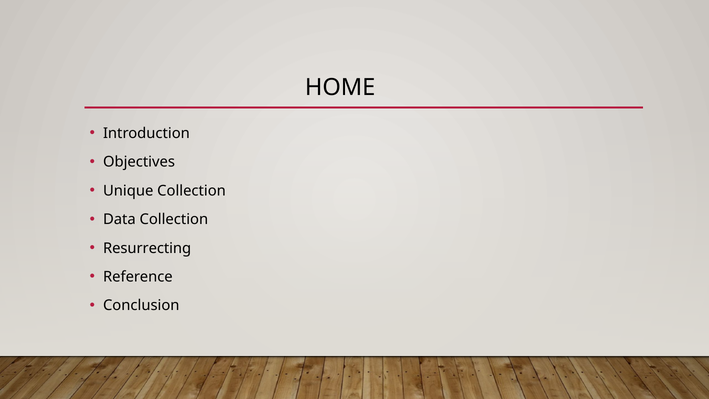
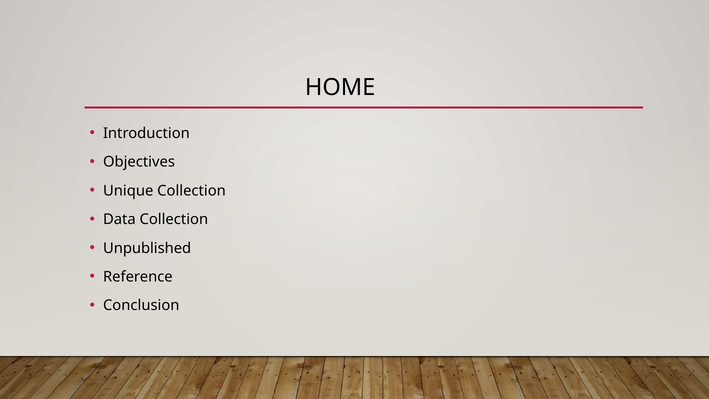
Resurrecting: Resurrecting -> Unpublished
